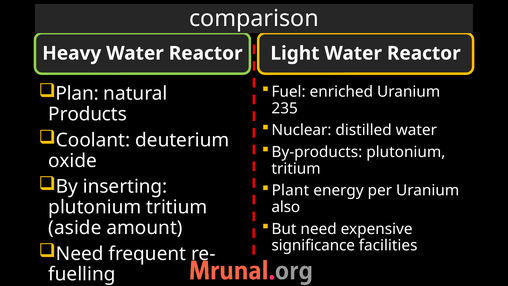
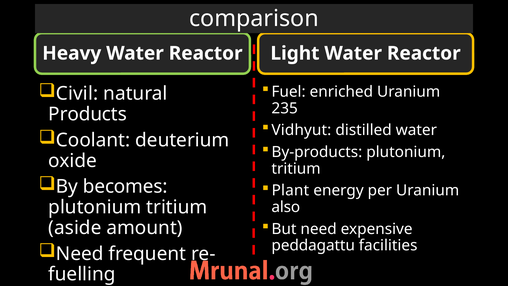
Plan: Plan -> Civil
Nuclear: Nuclear -> Vidhyut
inserting: inserting -> becomes
significance: significance -> peddagattu
